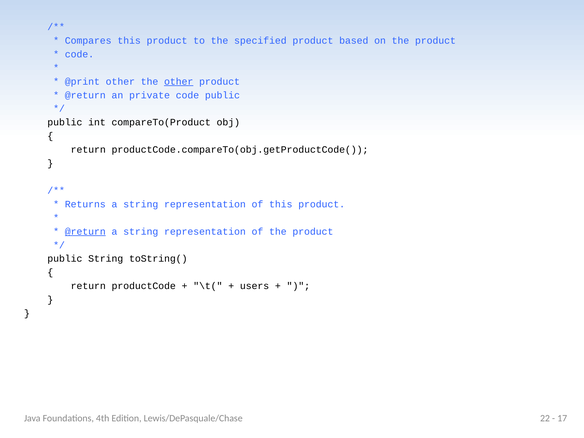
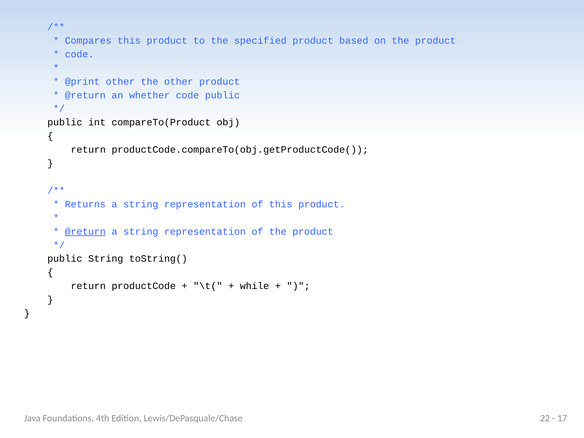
other at (179, 82) underline: present -> none
private: private -> whether
users: users -> while
